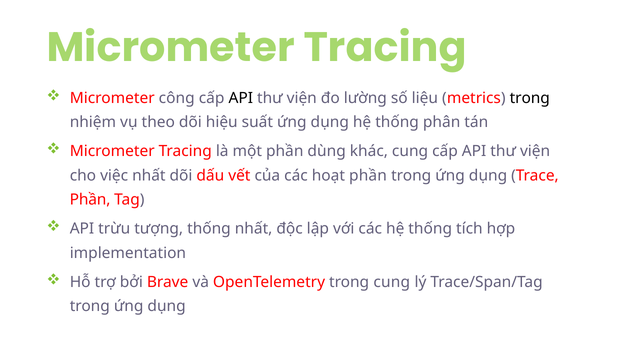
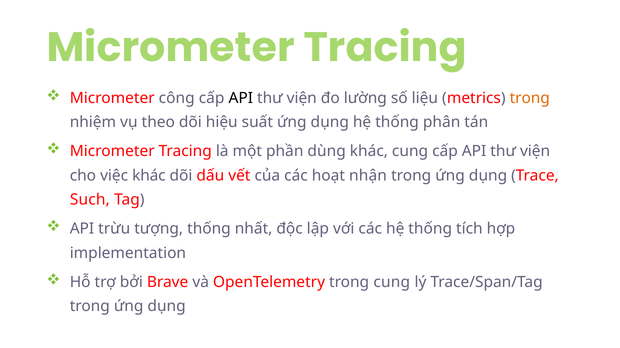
trong at (530, 98) colour: black -> orange
việc nhất: nhất -> khác
hoạt phần: phần -> nhận
Phần at (90, 200): Phần -> Such
